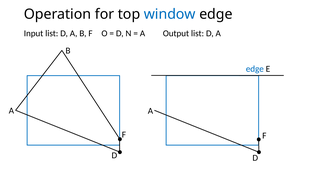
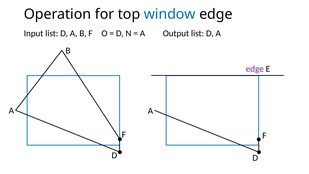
edge at (255, 69) colour: blue -> purple
